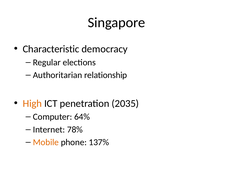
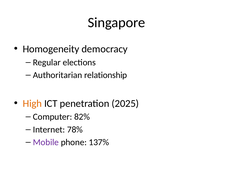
Characteristic: Characteristic -> Homogeneity
2035: 2035 -> 2025
64%: 64% -> 82%
Mobile colour: orange -> purple
